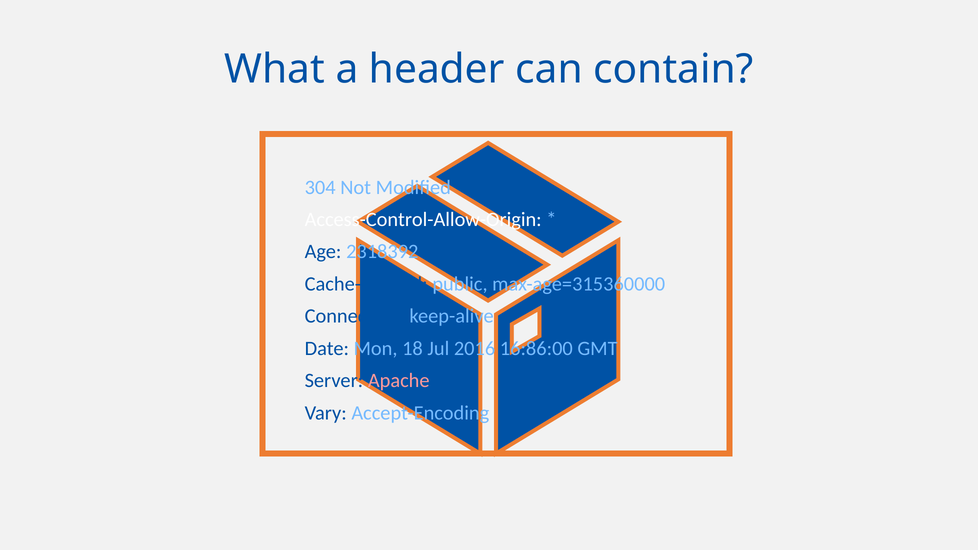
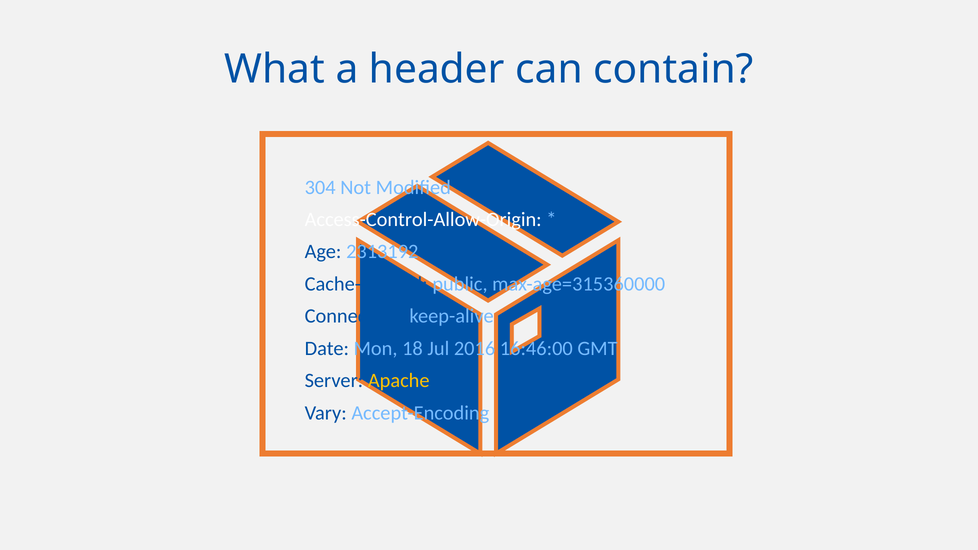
2318392: 2318392 -> 2313192
16:86:00: 16:86:00 -> 16:46:00
Apache colour: pink -> yellow
